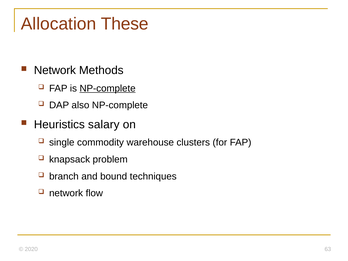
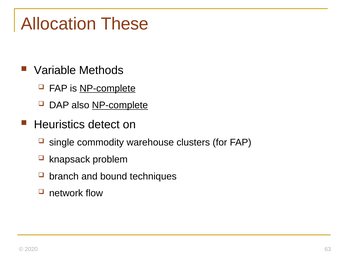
Network at (55, 70): Network -> Variable
NP-complete at (120, 105) underline: none -> present
salary: salary -> detect
